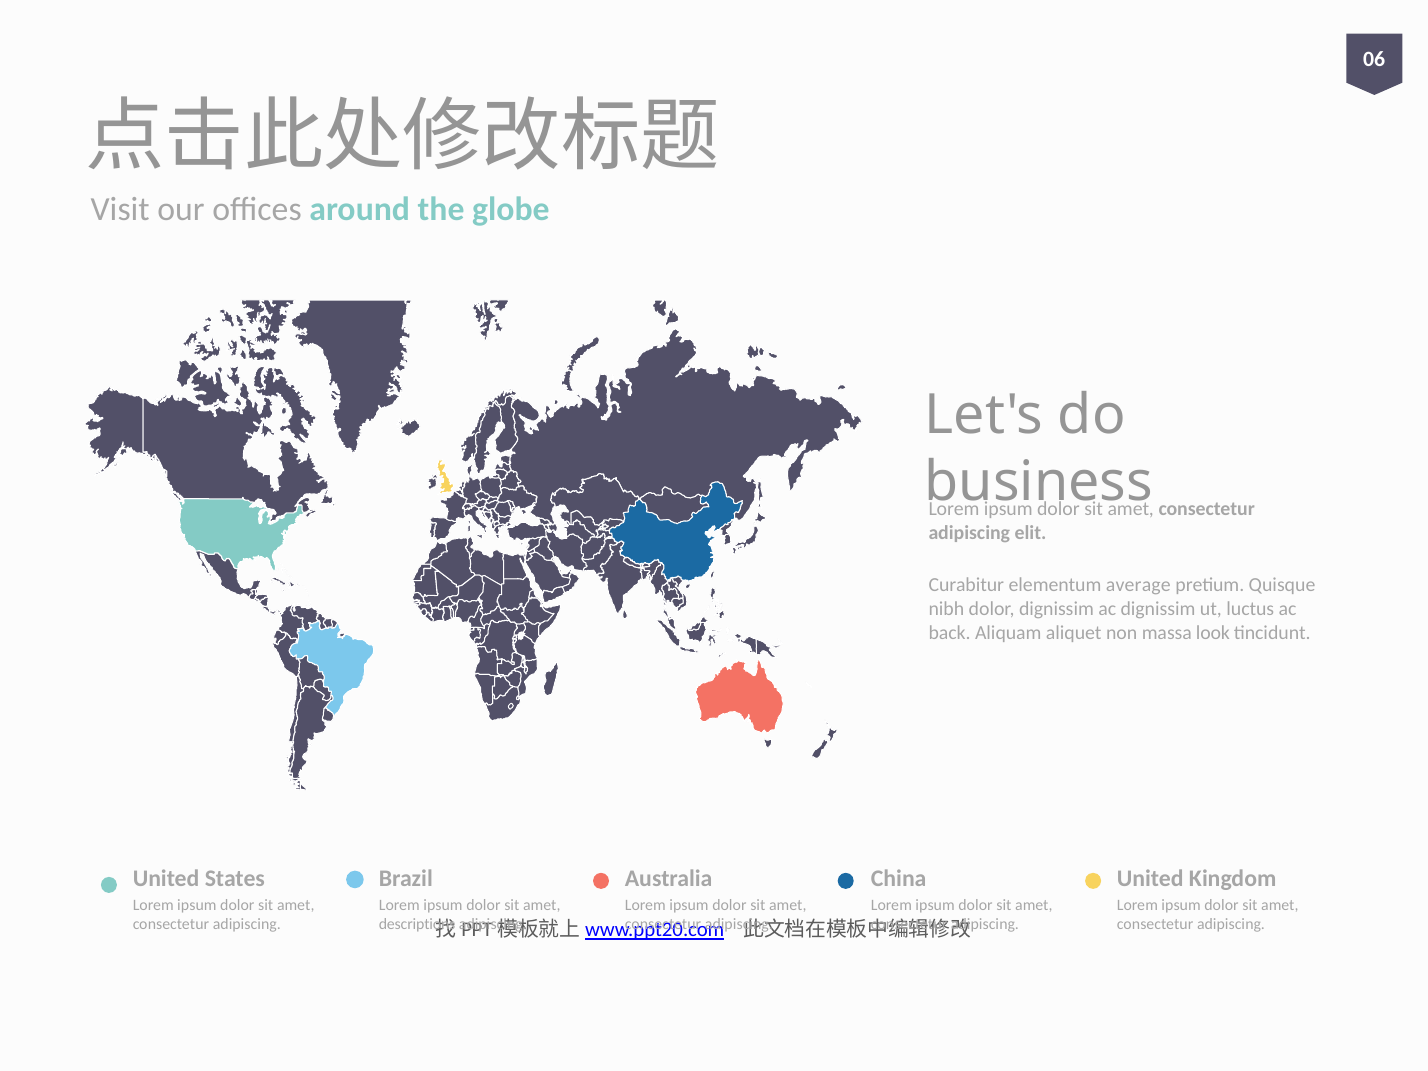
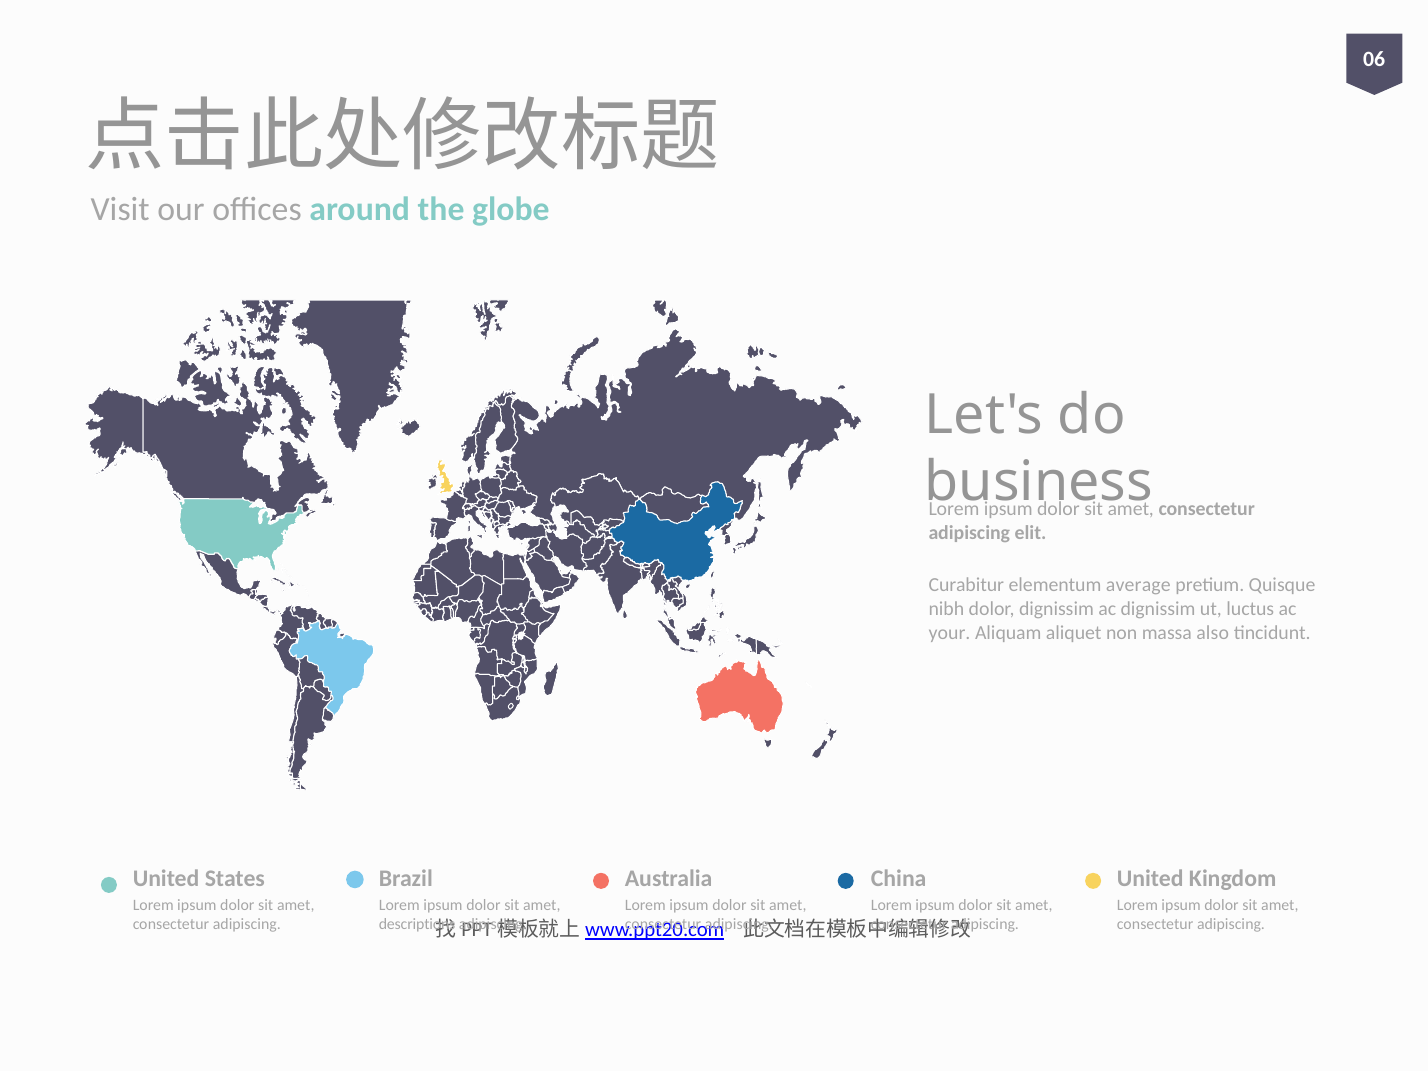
back: back -> your
look: look -> also
